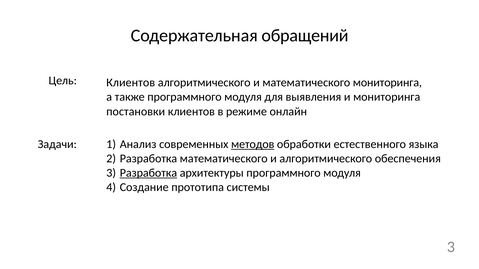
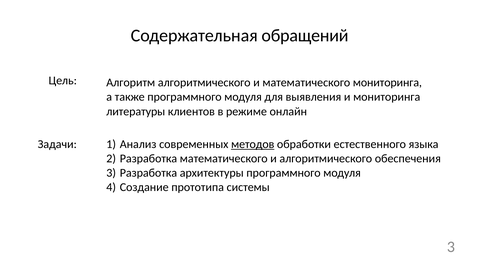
Цель Клиентов: Клиентов -> Алгоритм
постановки: постановки -> литературы
Разработка at (148, 173) underline: present -> none
